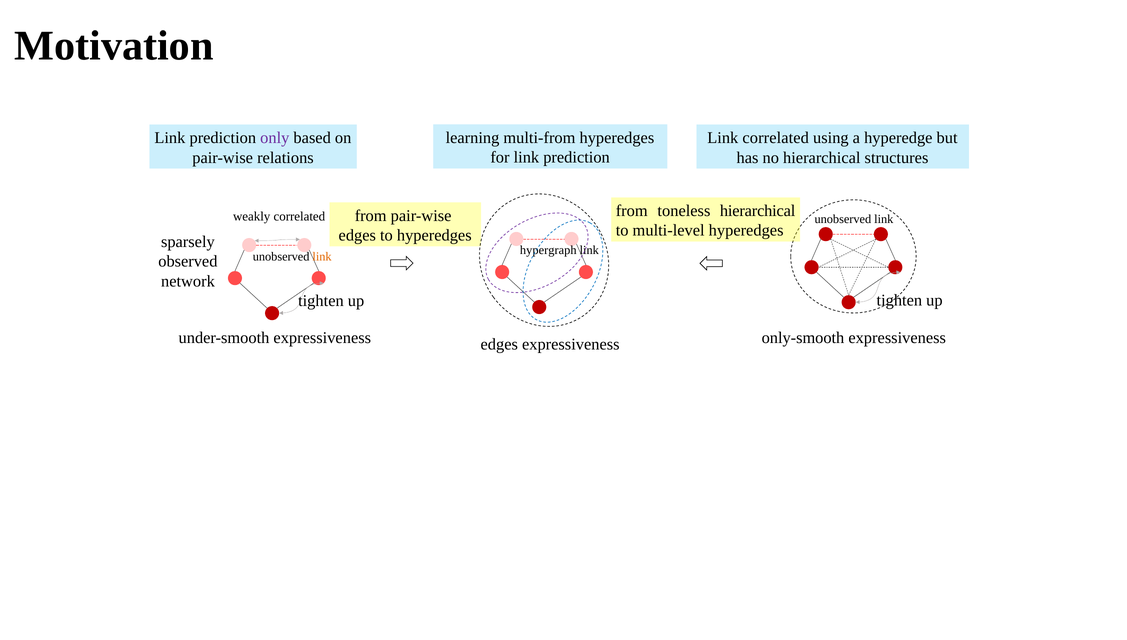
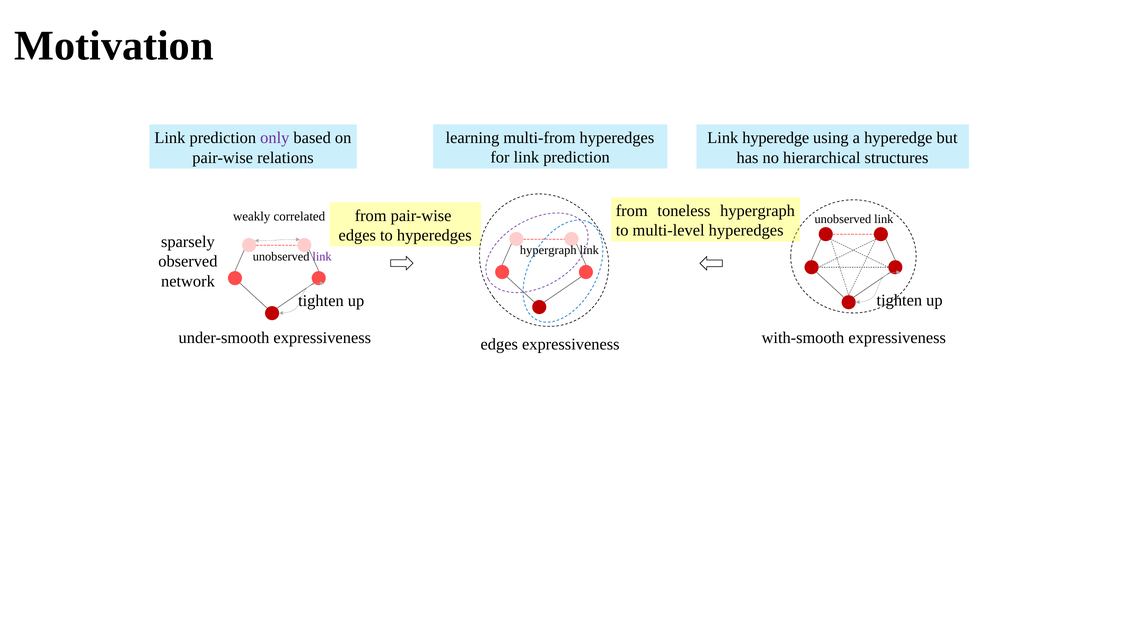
Link correlated: correlated -> hyperedge
toneless hierarchical: hierarchical -> hypergraph
link at (322, 256) colour: orange -> purple
only-smooth: only-smooth -> with-smooth
